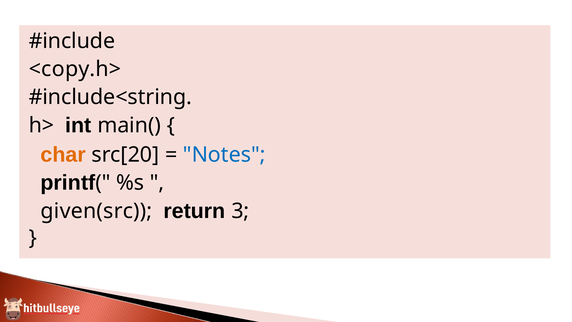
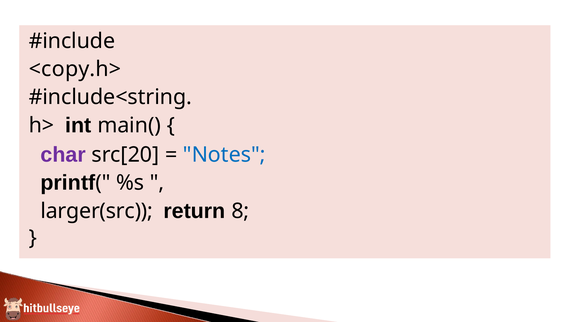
char colour: orange -> purple
given(src: given(src -> larger(src
3: 3 -> 8
